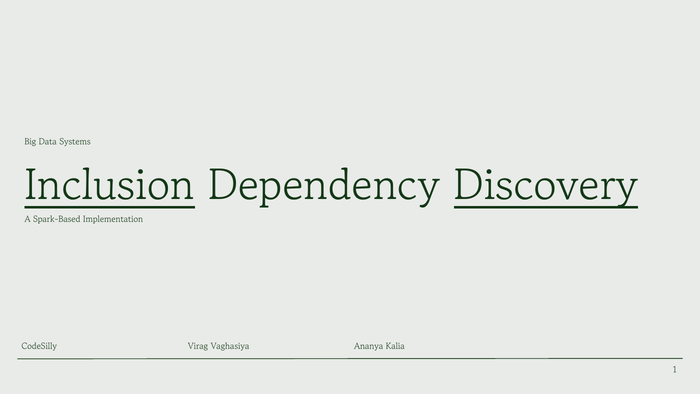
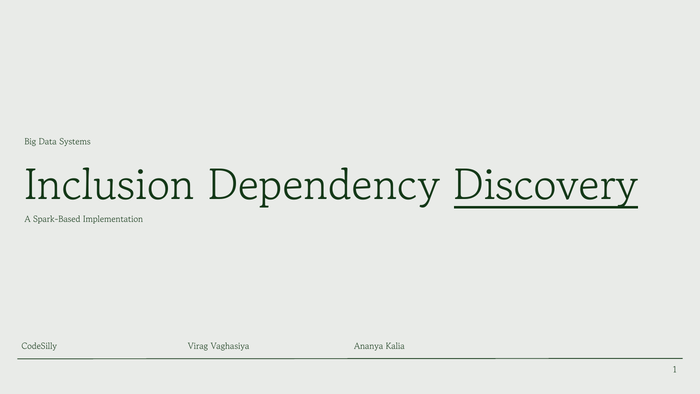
Inclusion underline: present -> none
